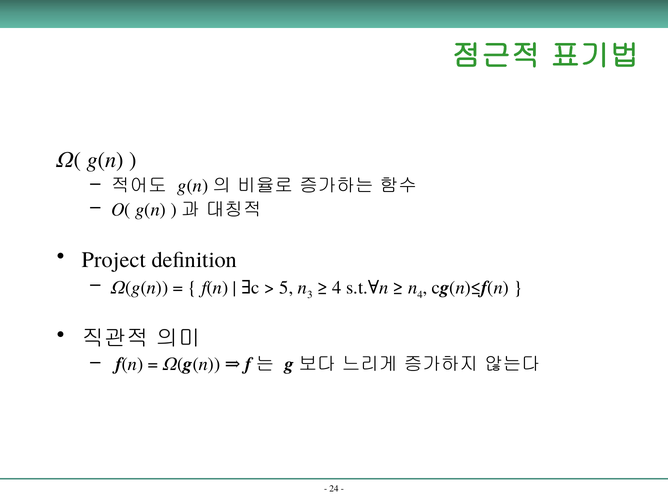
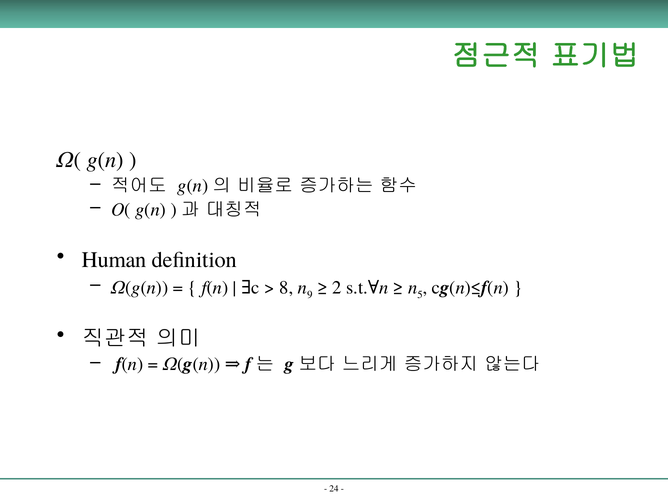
Project: Project -> Human
5: 5 -> 8
3: 3 -> 9
4 at (337, 288): 4 -> 2
4 at (420, 295): 4 -> 5
